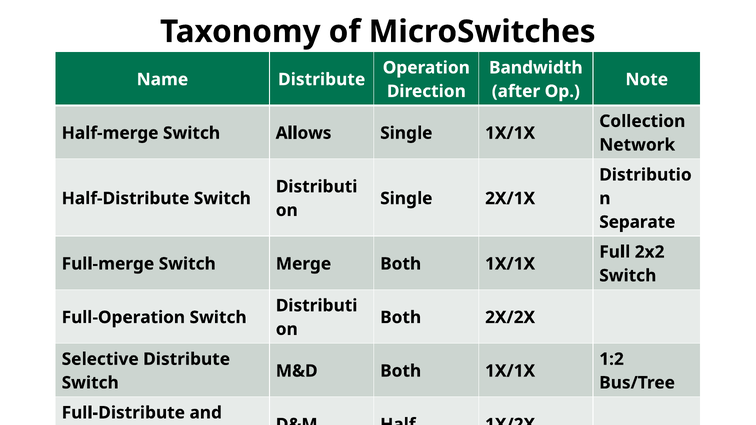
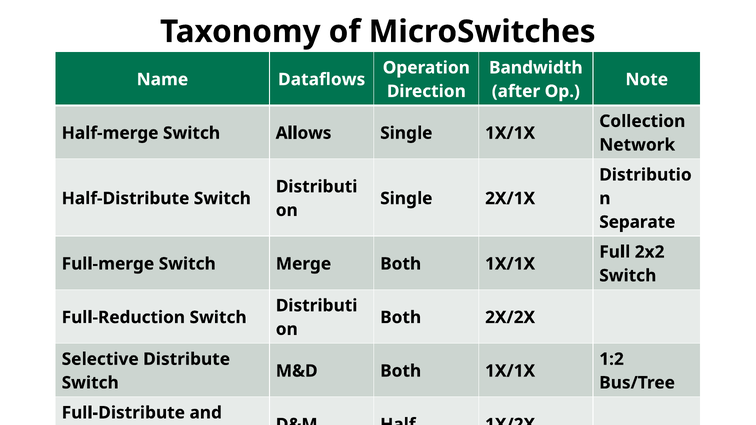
Name Distribute: Distribute -> Dataflows
Full-Operation: Full-Operation -> Full-Reduction
